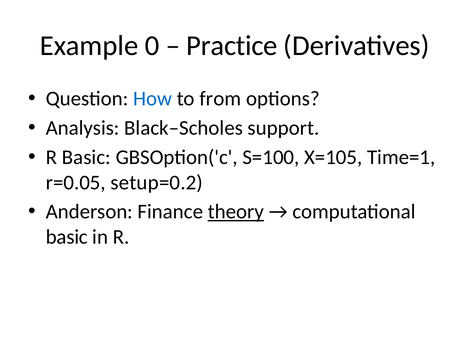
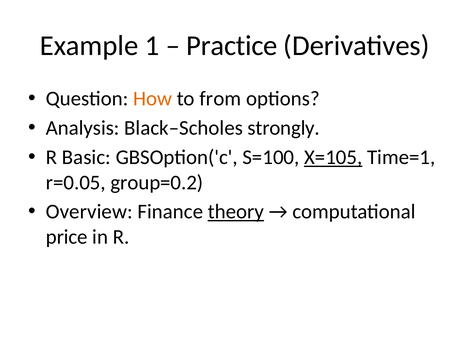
0: 0 -> 1
How colour: blue -> orange
support: support -> strongly
X=105 underline: none -> present
setup=0.2: setup=0.2 -> group=0.2
Anderson: Anderson -> Overview
basic at (67, 237): basic -> price
